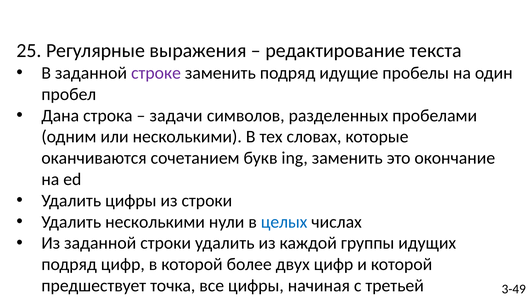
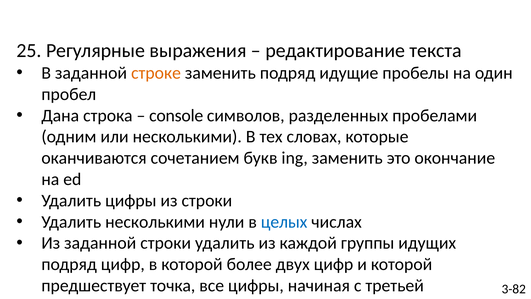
строке colour: purple -> orange
задачи: задачи -> console
3-49: 3-49 -> 3-82
